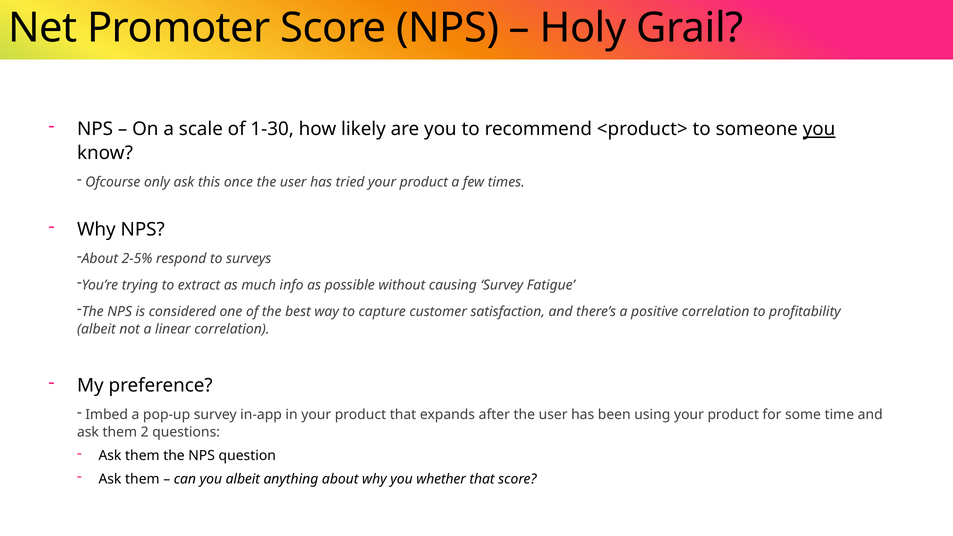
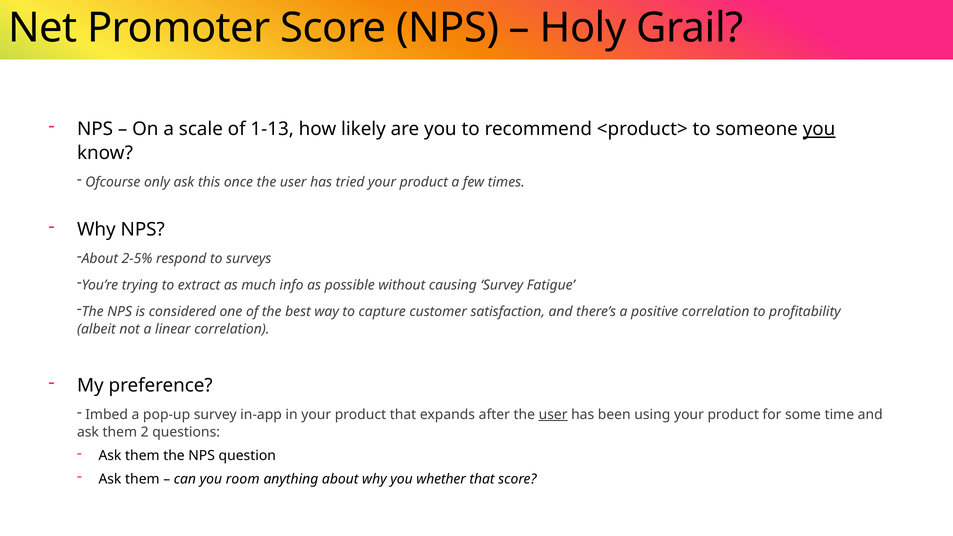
1-30: 1-30 -> 1-13
user at (553, 415) underline: none -> present
you albeit: albeit -> room
